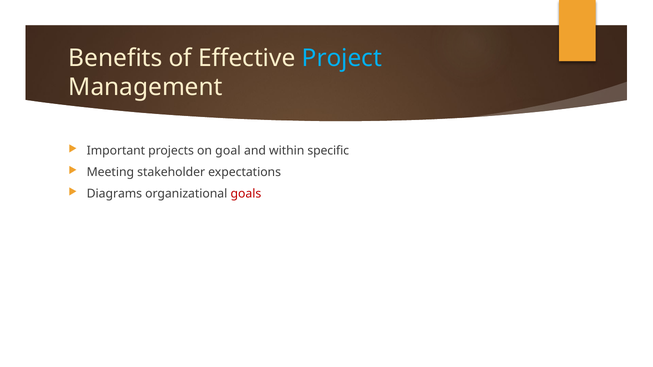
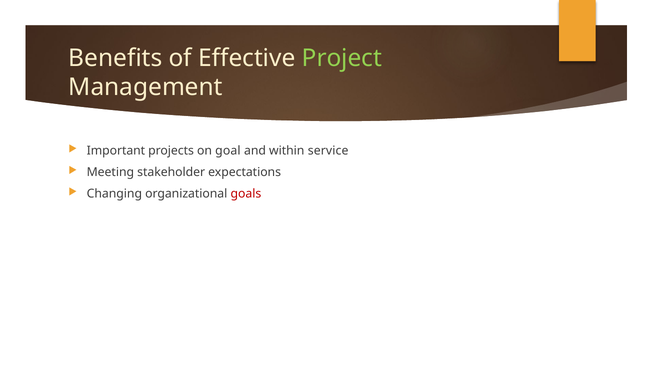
Project colour: light blue -> light green
specific: specific -> service
Diagrams: Diagrams -> Changing
